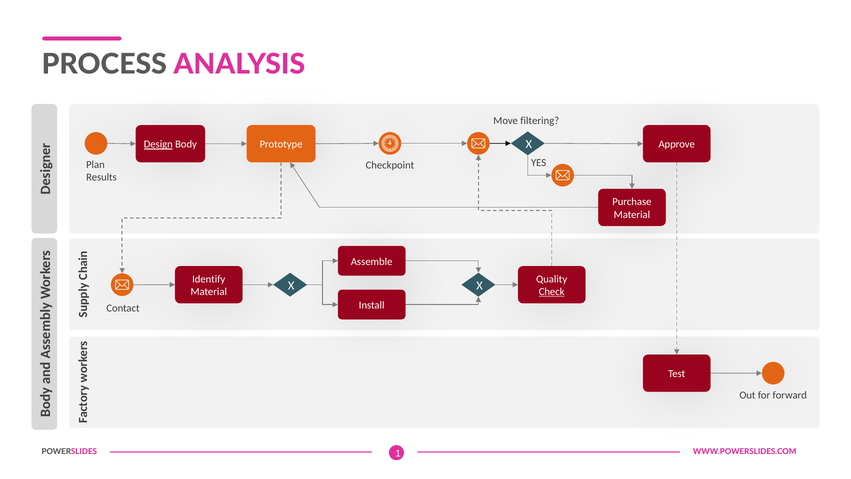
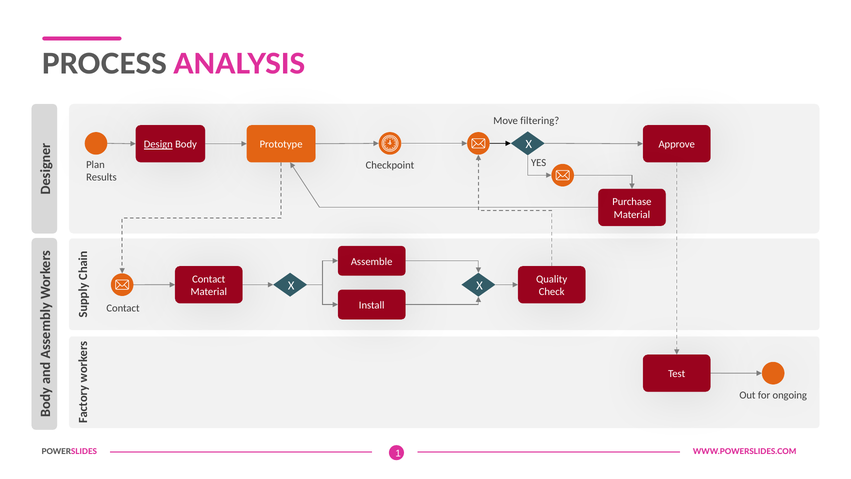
Identify at (209, 279): Identify -> Contact
Check underline: present -> none
forward: forward -> ongoing
